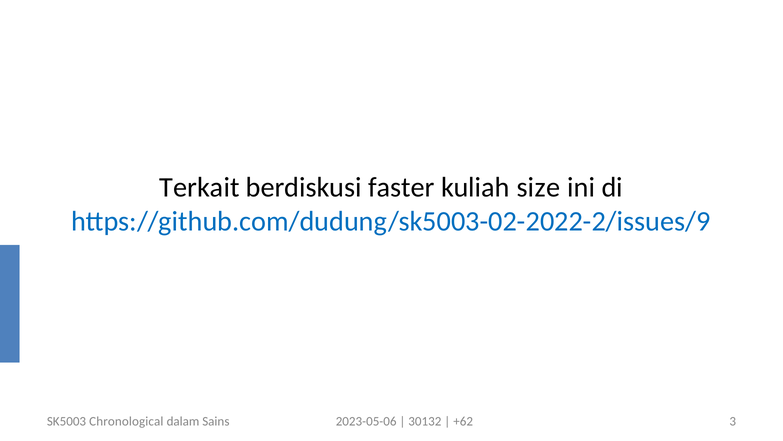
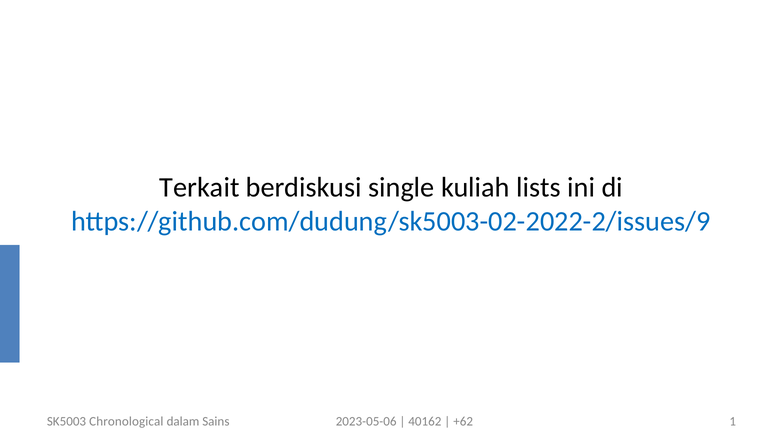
faster: faster -> single
size: size -> lists
30132: 30132 -> 40162
3: 3 -> 1
